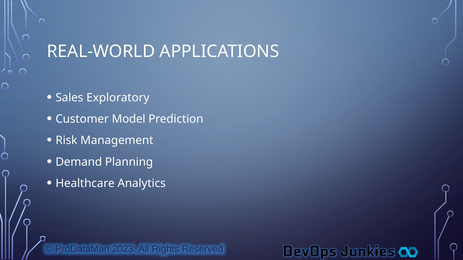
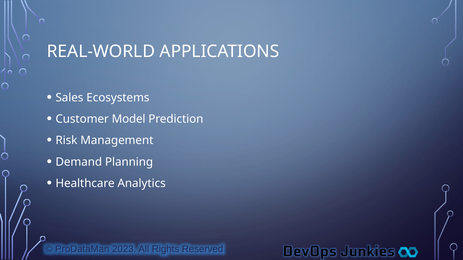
Exploratory: Exploratory -> Ecosystems
